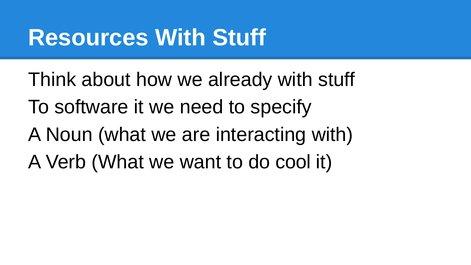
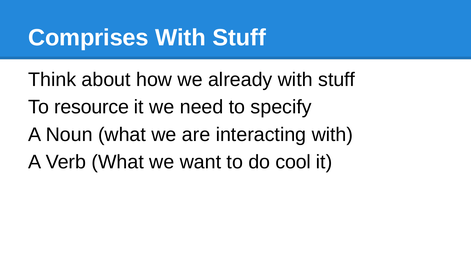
Resources: Resources -> Comprises
software: software -> resource
